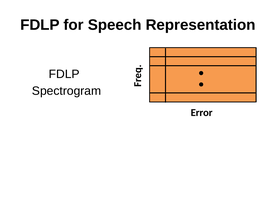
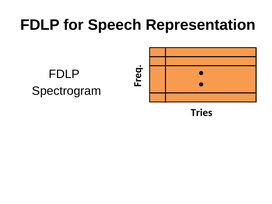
Error: Error -> Tries
